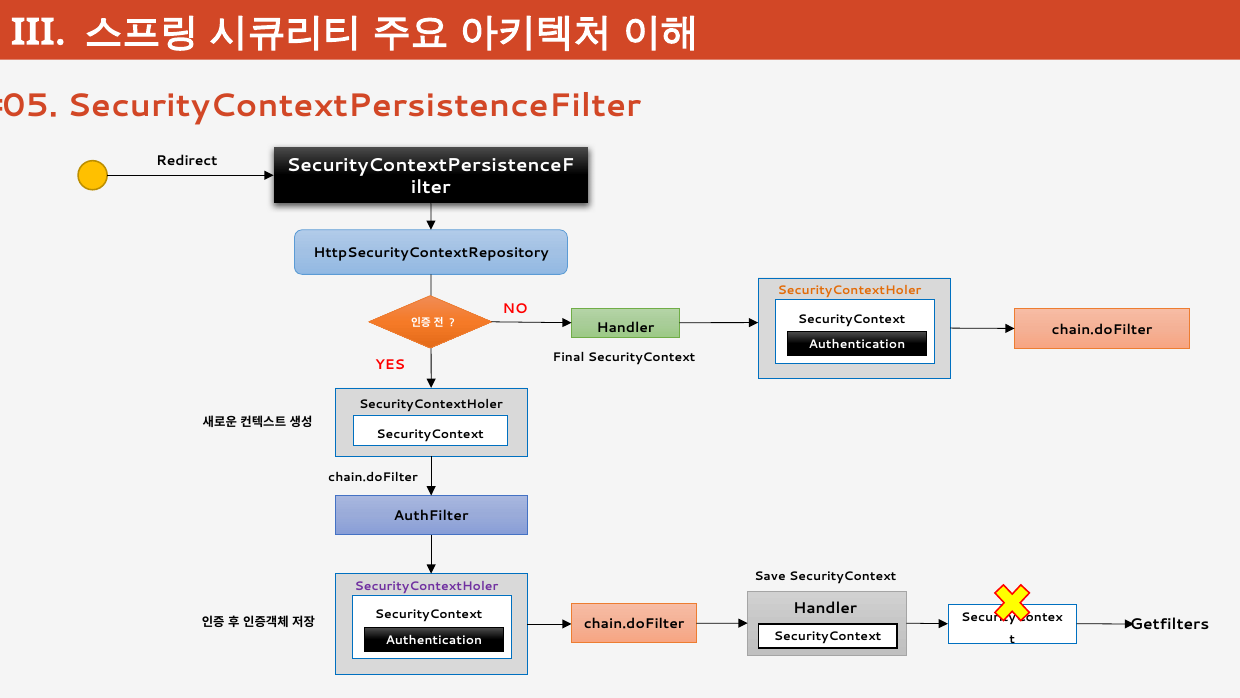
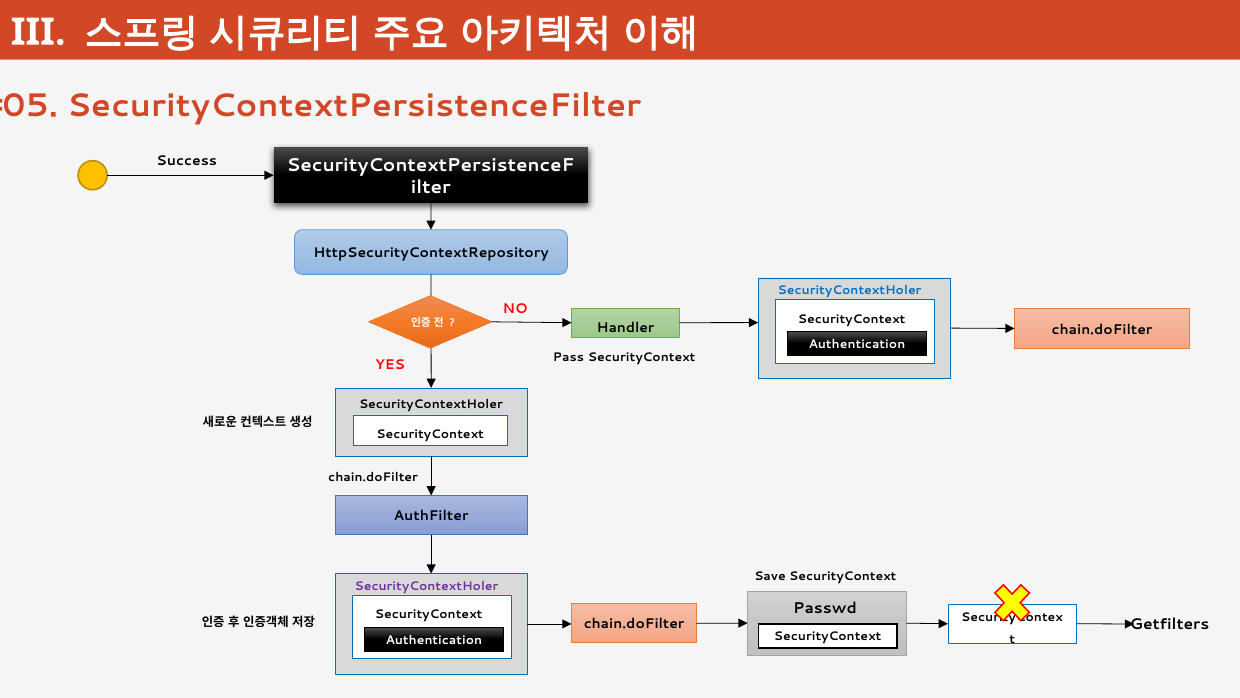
Redirect: Redirect -> Success
SecurityContextHoler at (850, 291) colour: orange -> blue
Final: Final -> Pass
Handler at (825, 608): Handler -> Passwd
